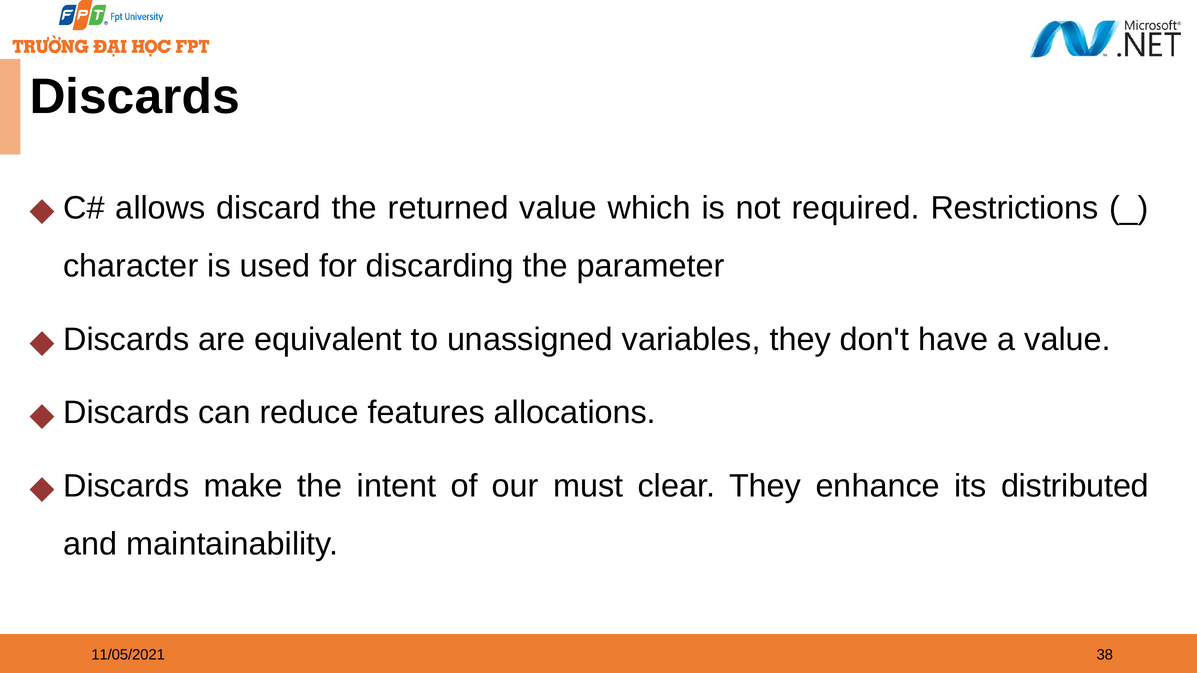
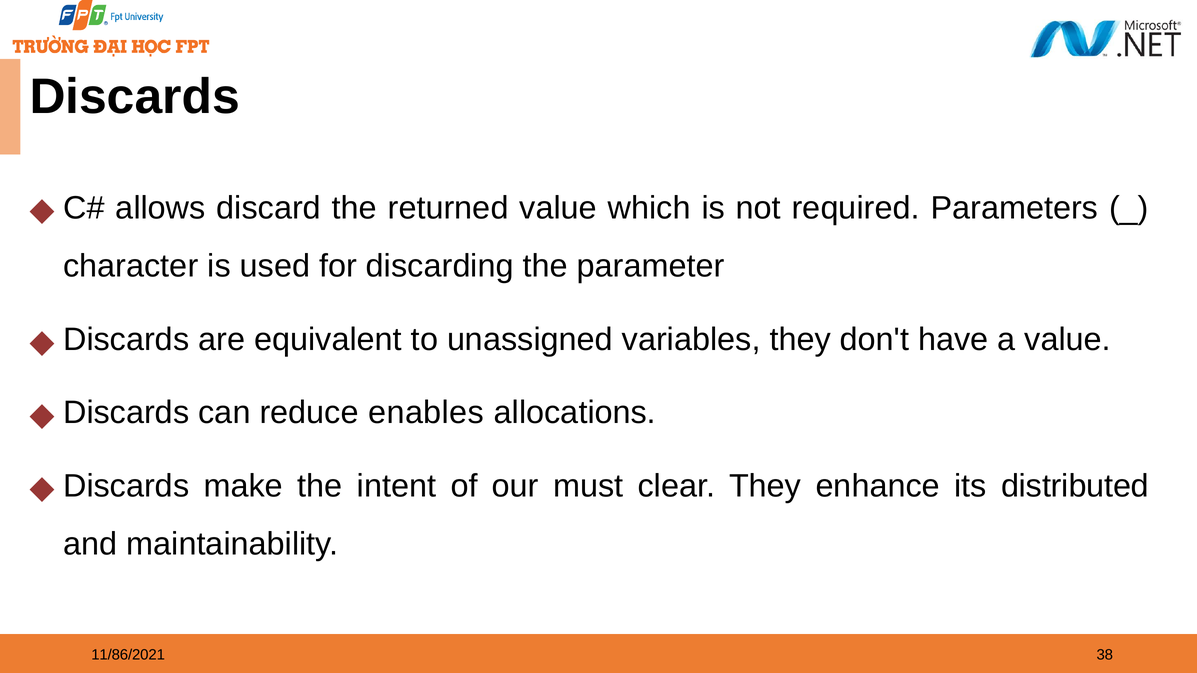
Restrictions: Restrictions -> Parameters
features: features -> enables
11/05/2021: 11/05/2021 -> 11/86/2021
